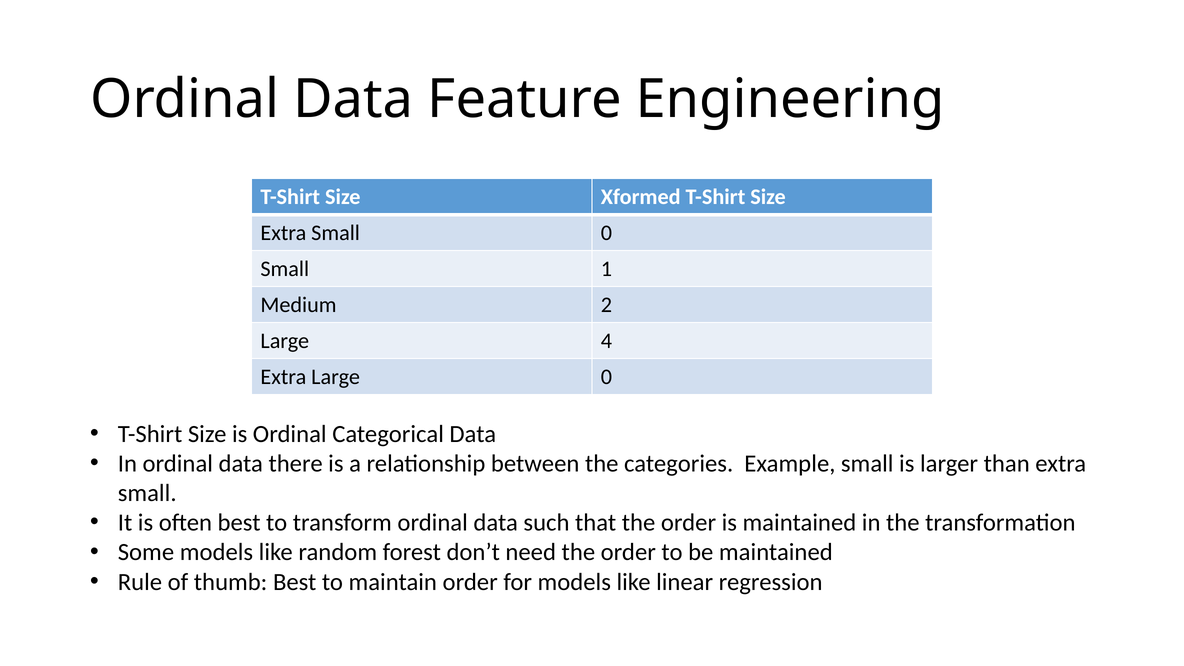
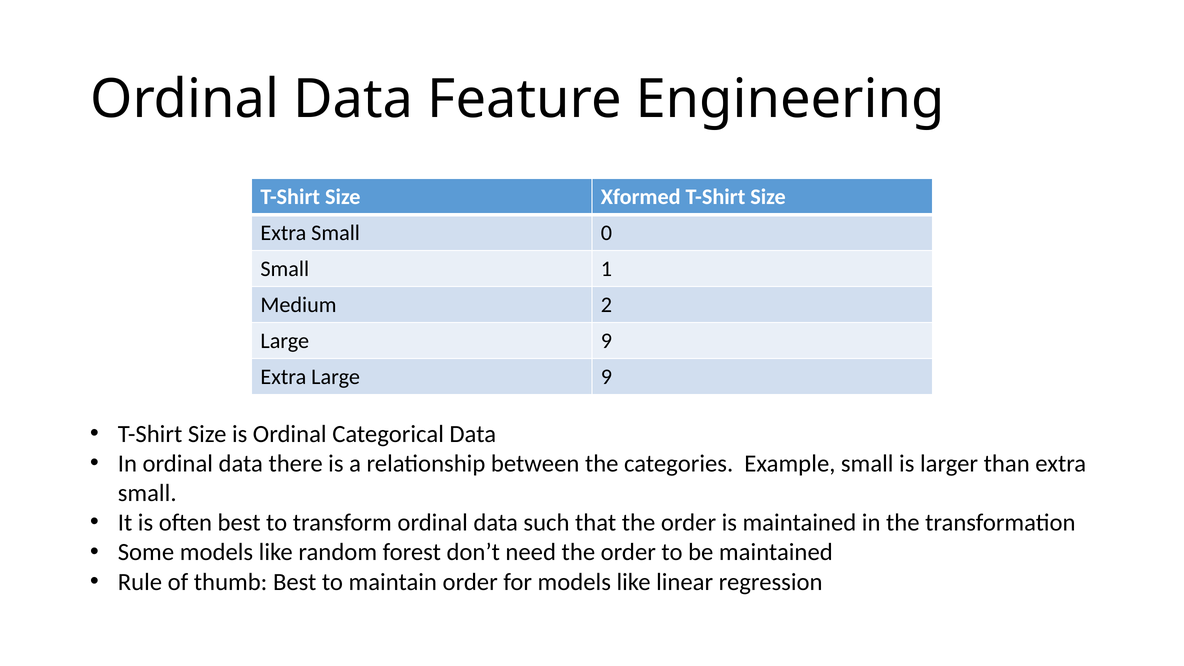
4 at (606, 341): 4 -> 9
Extra Large 0: 0 -> 9
